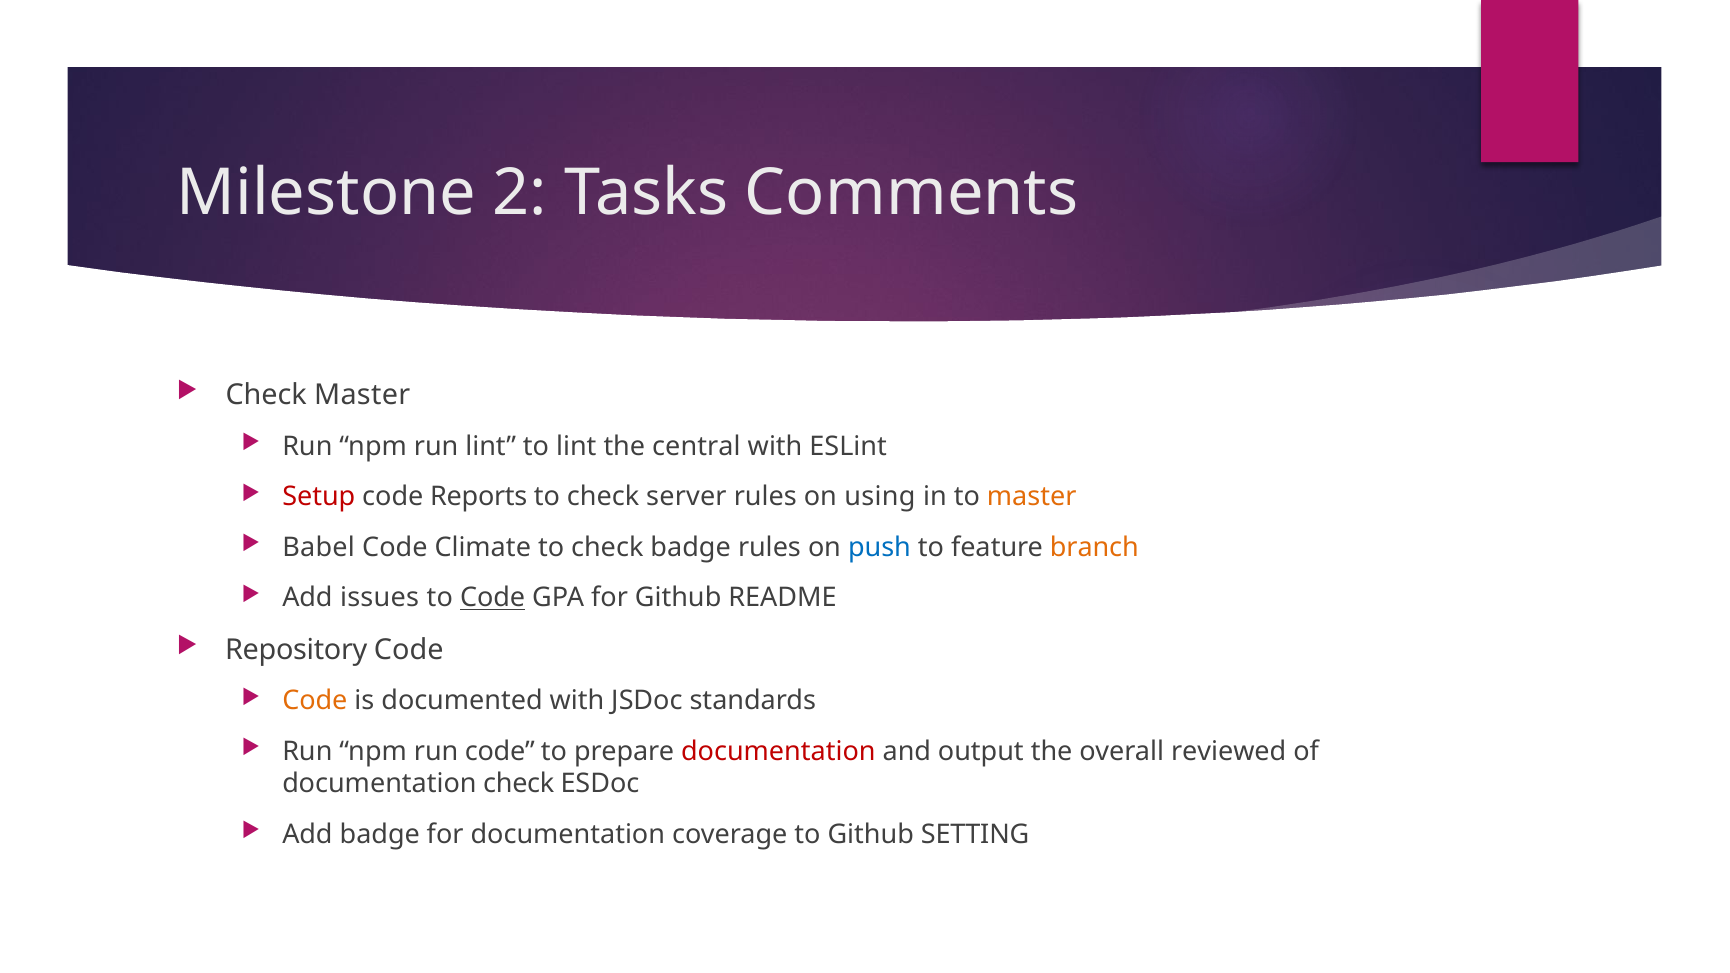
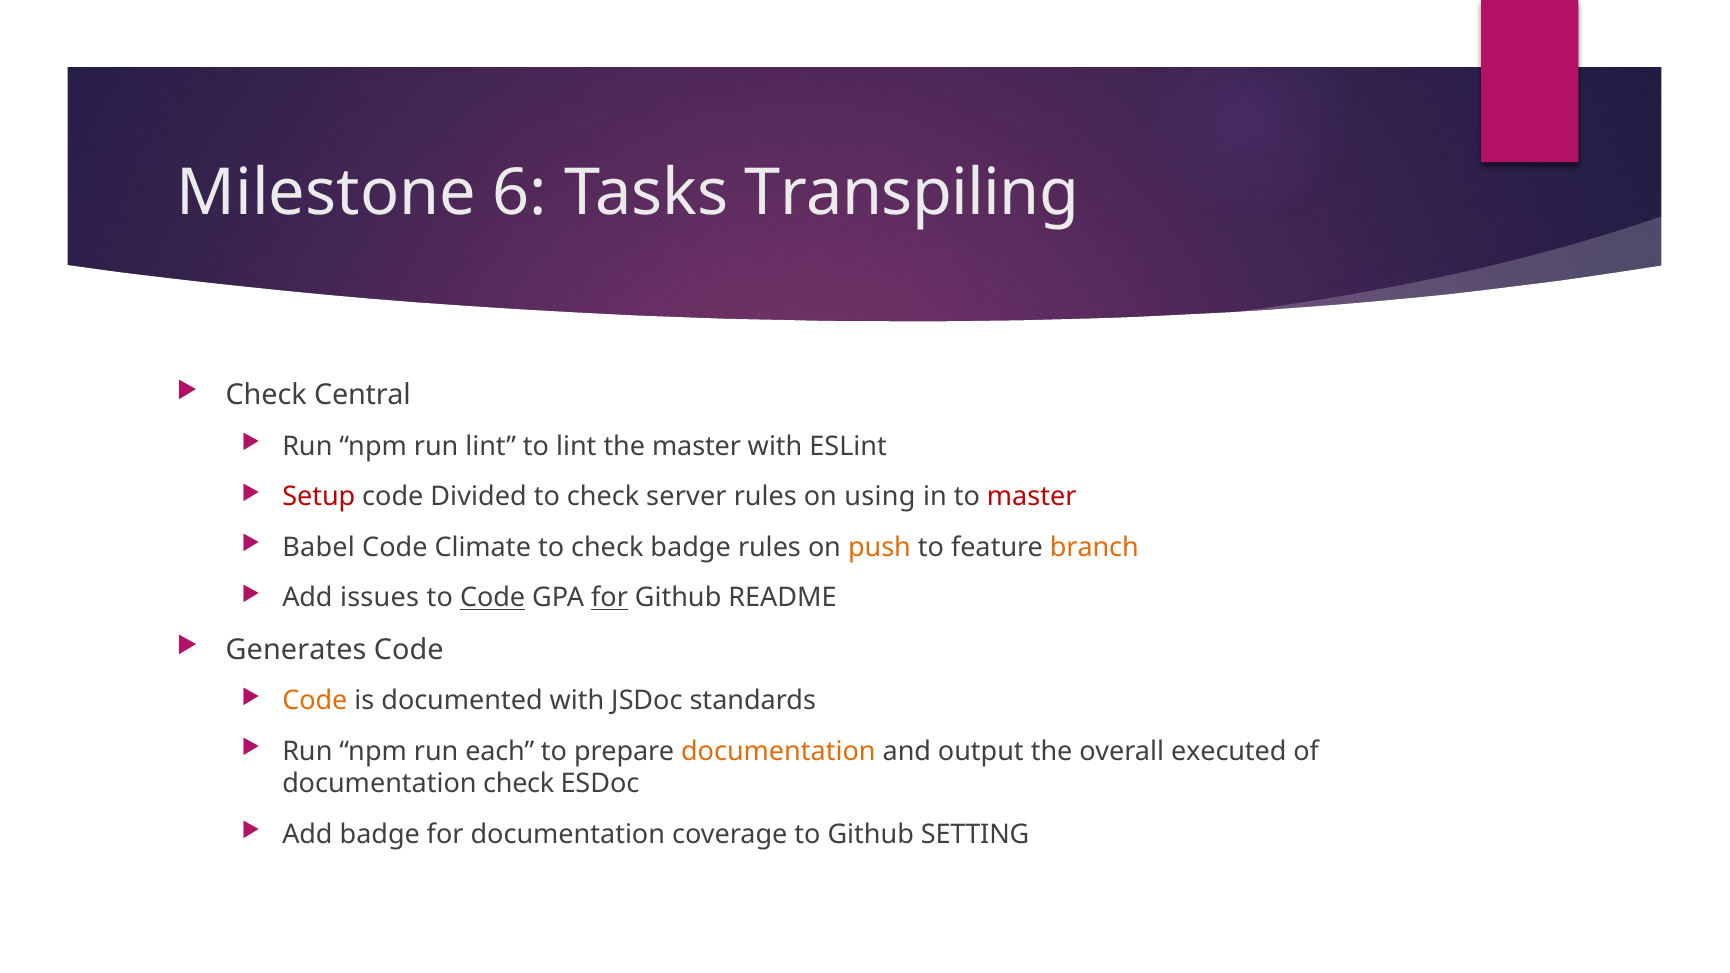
2: 2 -> 6
Comments: Comments -> Transpiling
Check Master: Master -> Central
the central: central -> master
Reports: Reports -> Divided
master at (1032, 497) colour: orange -> red
push colour: blue -> orange
for at (610, 598) underline: none -> present
Repository: Repository -> Generates
run code: code -> each
documentation at (778, 752) colour: red -> orange
reviewed: reviewed -> executed
